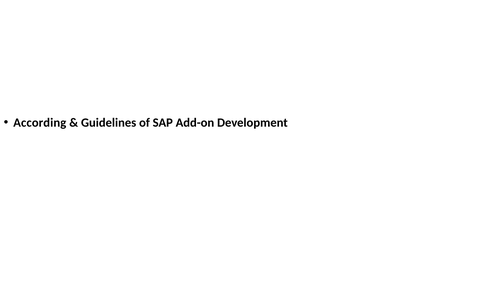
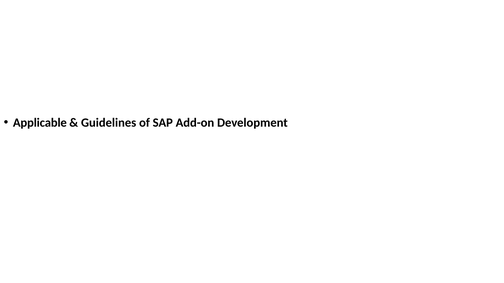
According: According -> Applicable
